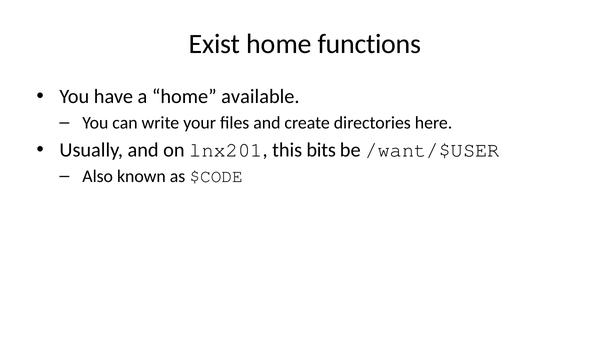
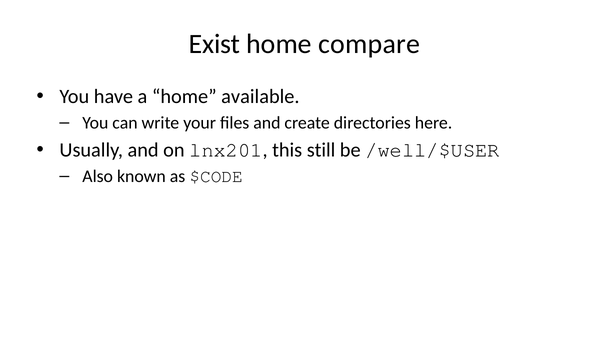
functions: functions -> compare
bits: bits -> still
/want/$USER: /want/$USER -> /well/$USER
